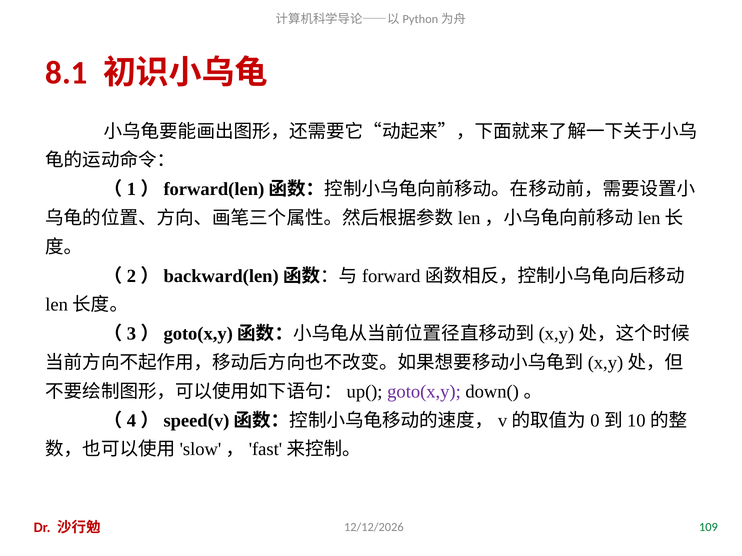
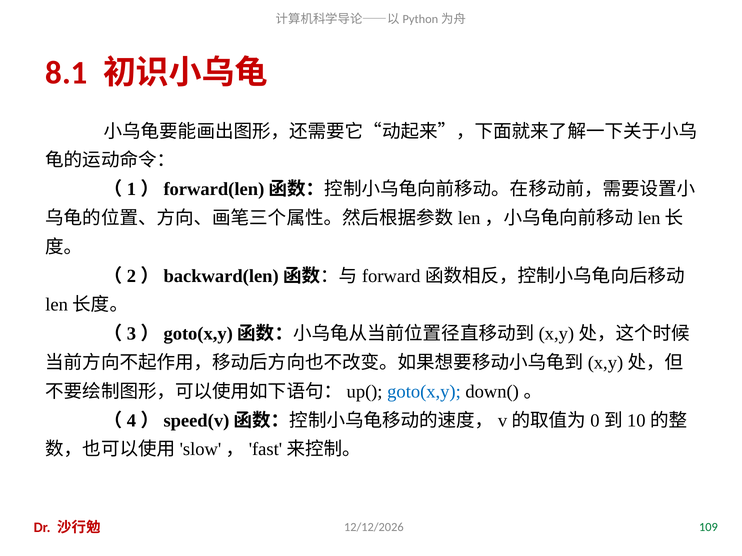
goto(x,y colour: purple -> blue
